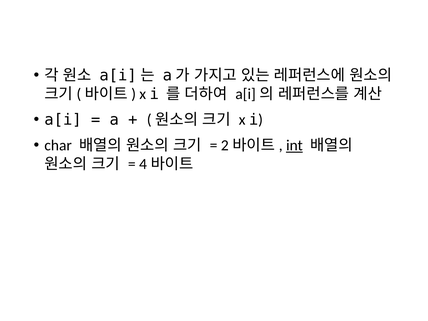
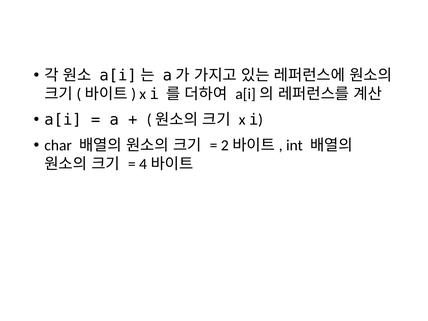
int underline: present -> none
